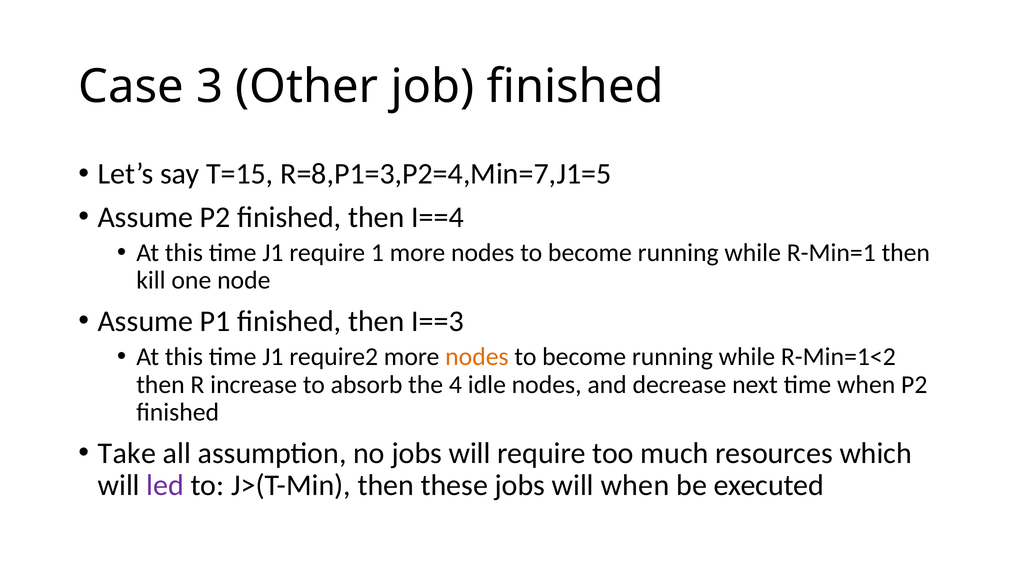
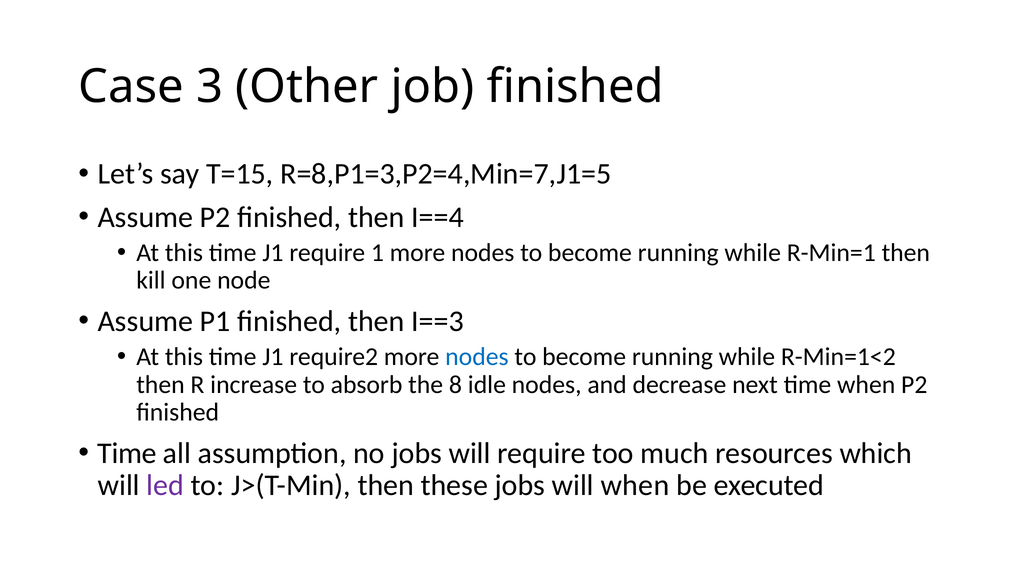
nodes at (477, 357) colour: orange -> blue
4: 4 -> 8
Take at (127, 453): Take -> Time
